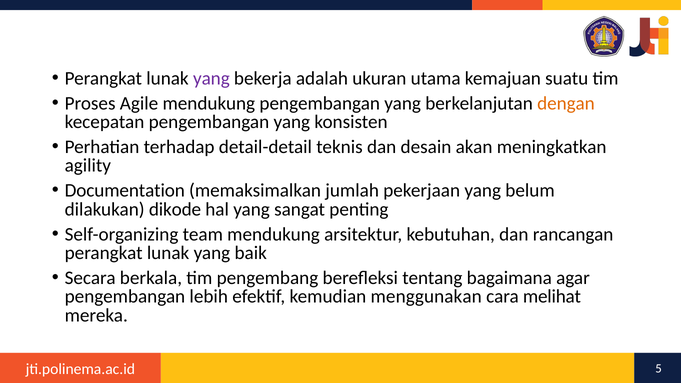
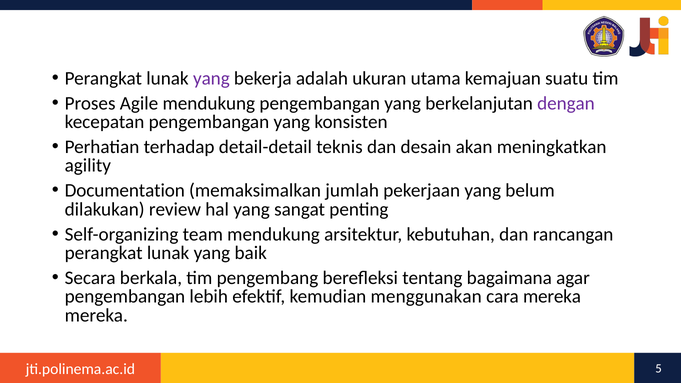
dengan colour: orange -> purple
dikode: dikode -> review
cara melihat: melihat -> mereka
